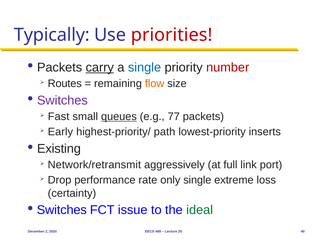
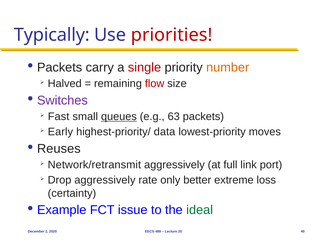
carry underline: present -> none
single at (144, 67) colour: blue -> red
number colour: red -> orange
Routes: Routes -> Halved
flow colour: orange -> red
77: 77 -> 63
path: path -> data
inserts: inserts -> moves
Existing: Existing -> Reuses
Drop performance: performance -> aggressively
only single: single -> better
Switches at (62, 210): Switches -> Example
